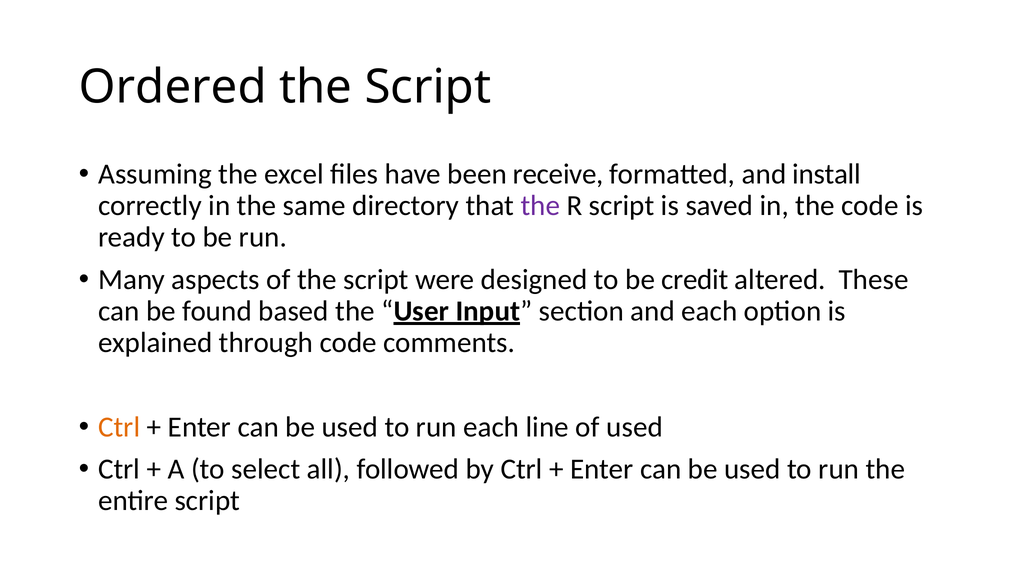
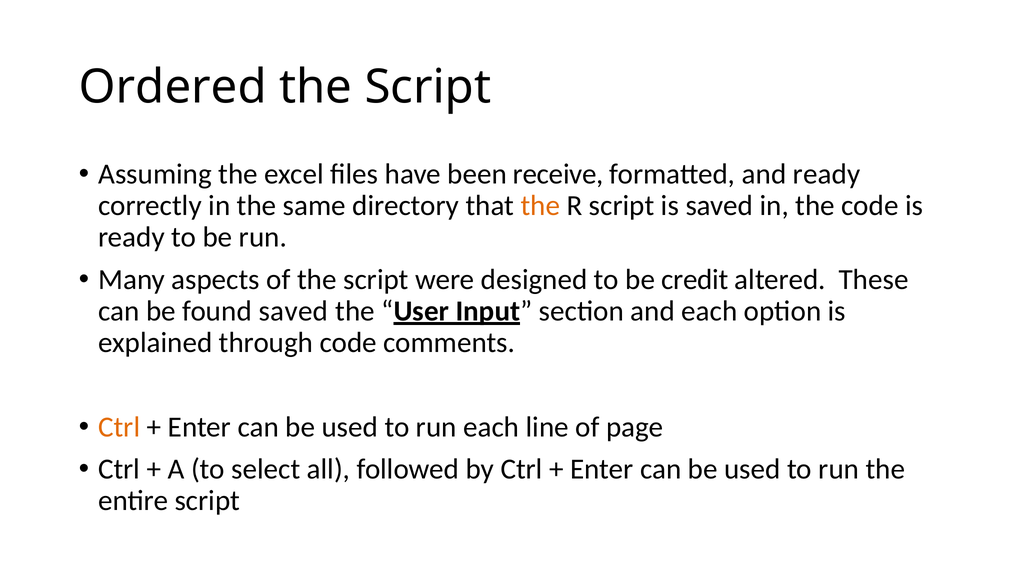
and install: install -> ready
the at (540, 206) colour: purple -> orange
found based: based -> saved
of used: used -> page
